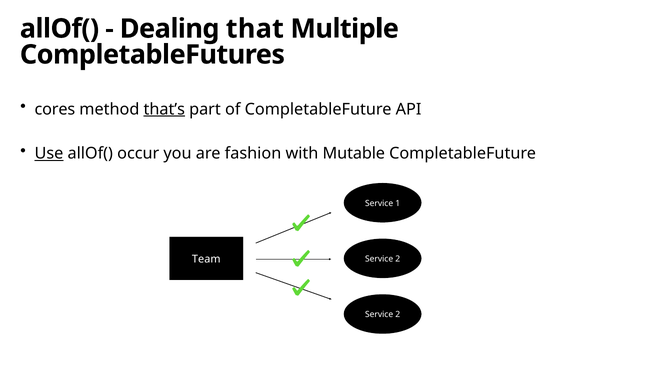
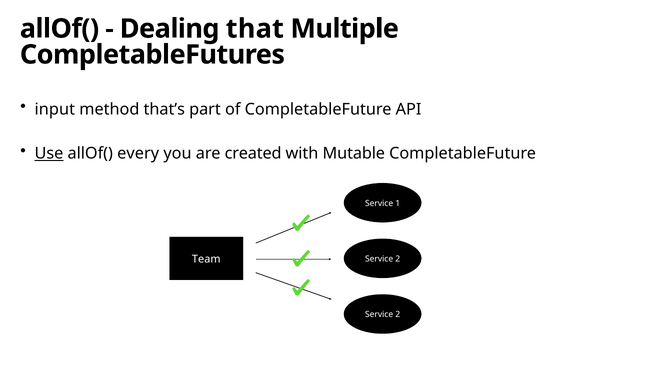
cores: cores -> input
that’s underline: present -> none
occur: occur -> every
fashion: fashion -> created
